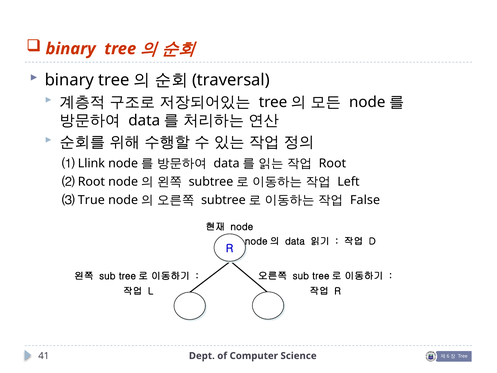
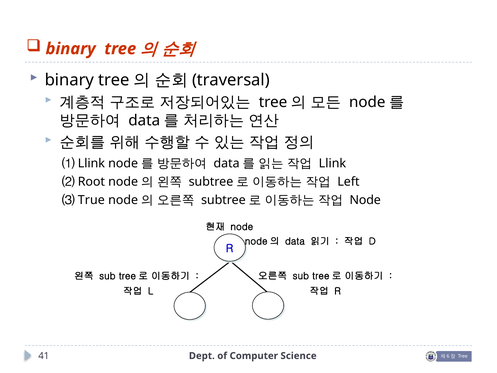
Root at (332, 163): Root -> Llink
False at (365, 200): False -> Node
